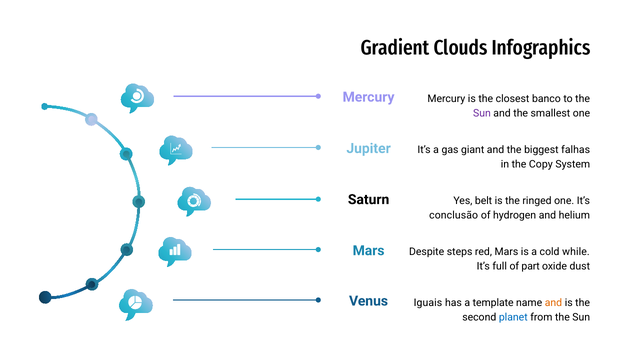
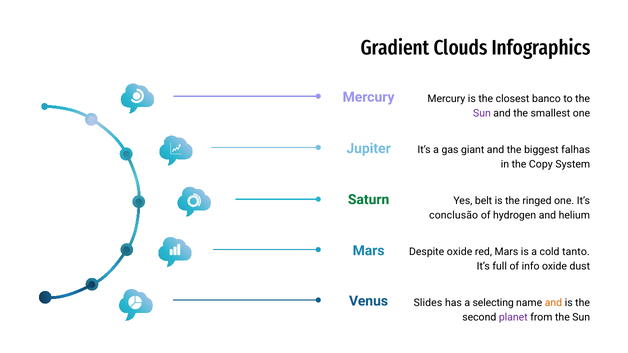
Saturn colour: black -> green
Despite steps: steps -> oxide
while: while -> tanto
part: part -> info
Iguais: Iguais -> Slides
template: template -> selecting
planet colour: blue -> purple
